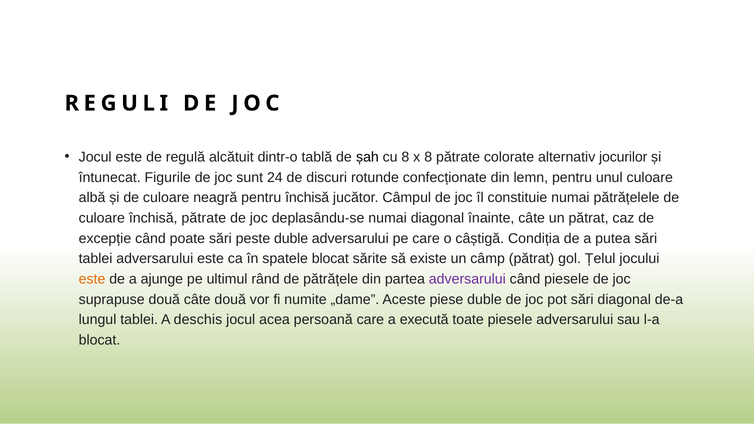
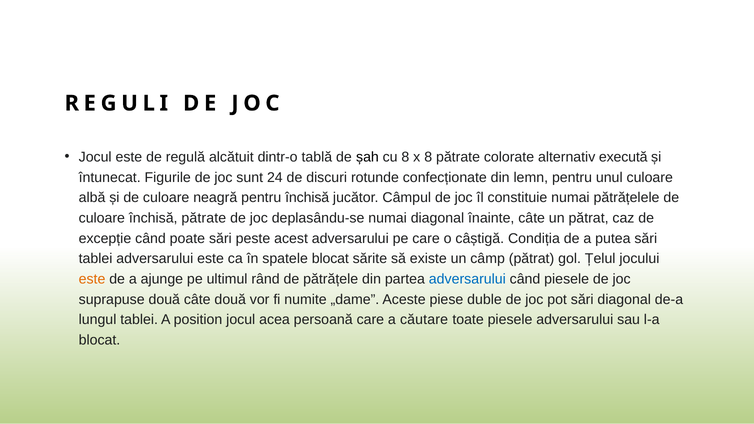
jocurilor: jocurilor -> execută
peste duble: duble -> acest
adversarului at (467, 279) colour: purple -> blue
deschis: deschis -> position
execută: execută -> căutare
